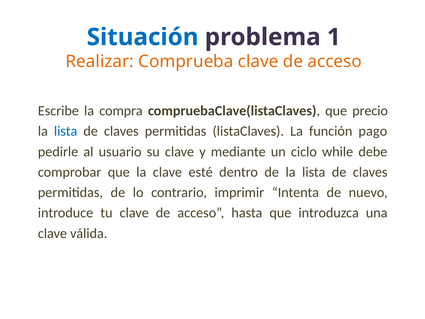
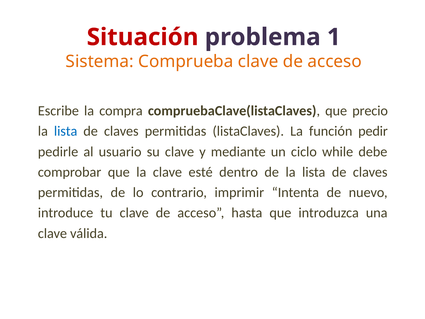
Situación colour: blue -> red
Realizar: Realizar -> Sistema
pago: pago -> pedir
